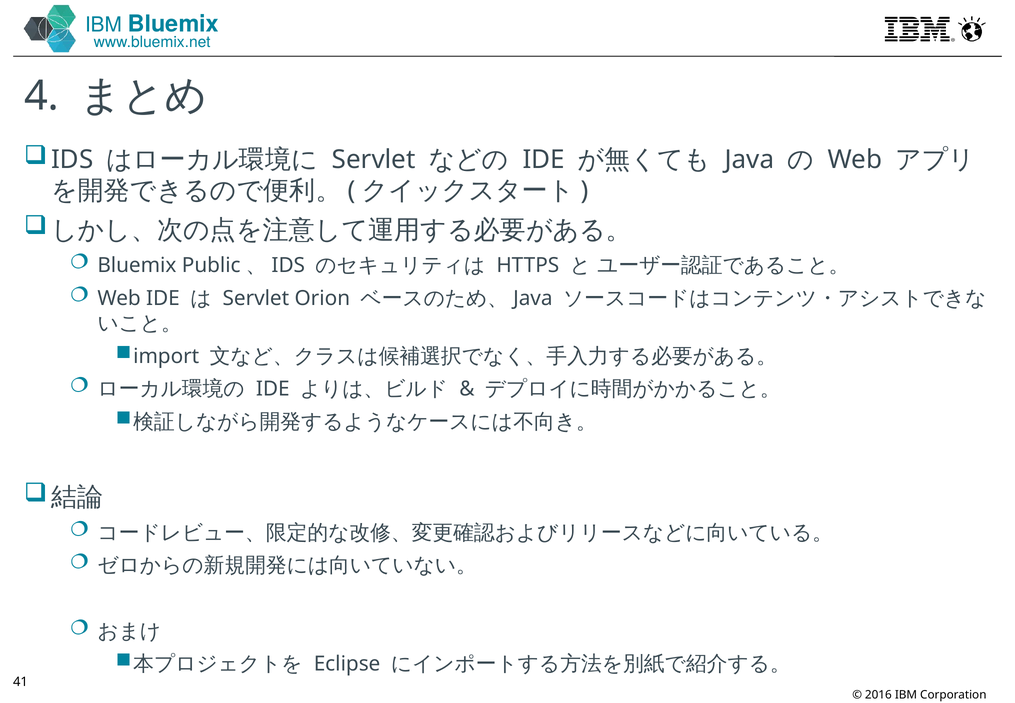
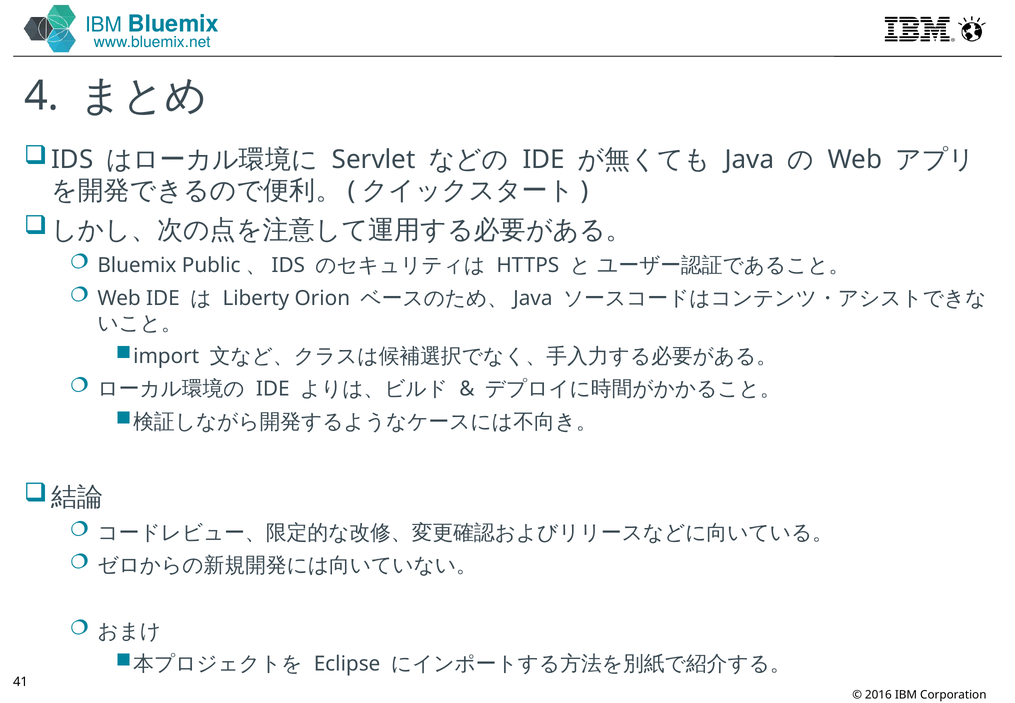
Servlet at (256, 298): Servlet -> Liberty
